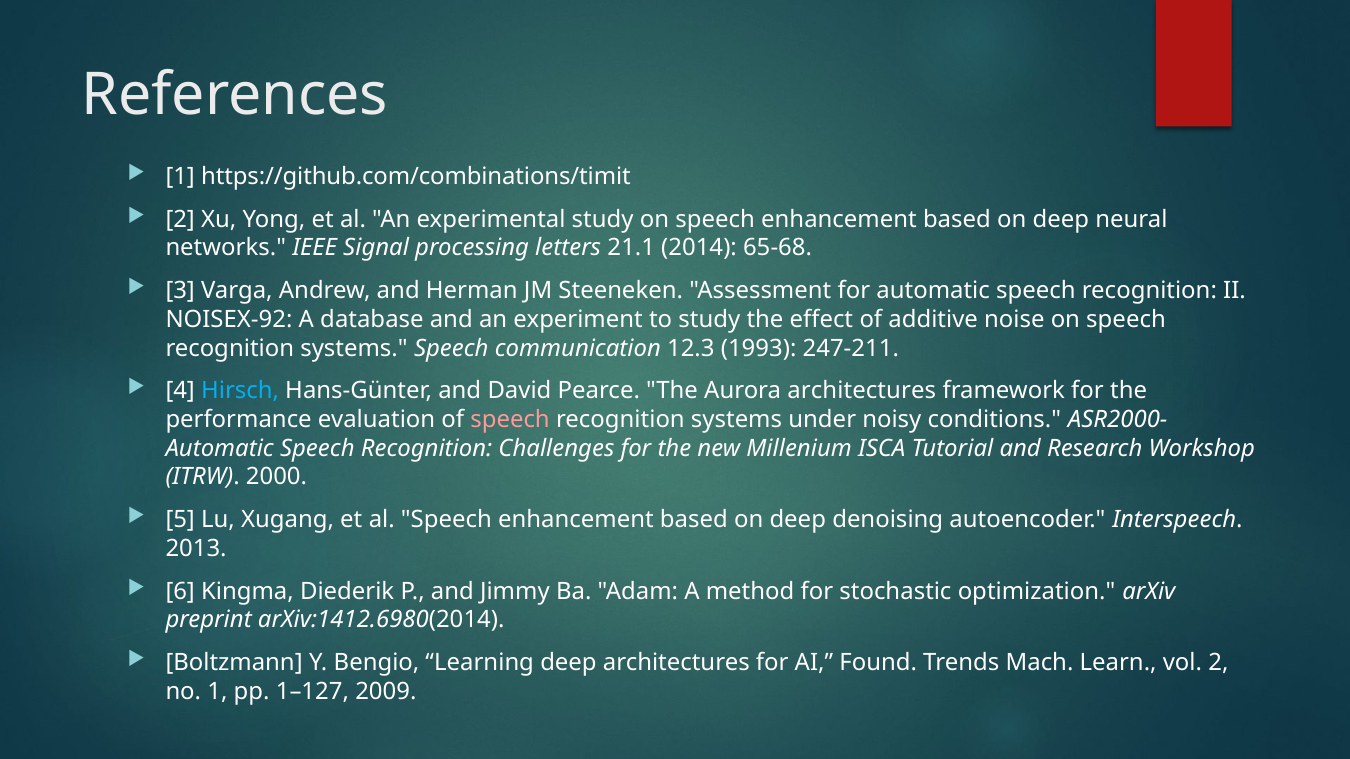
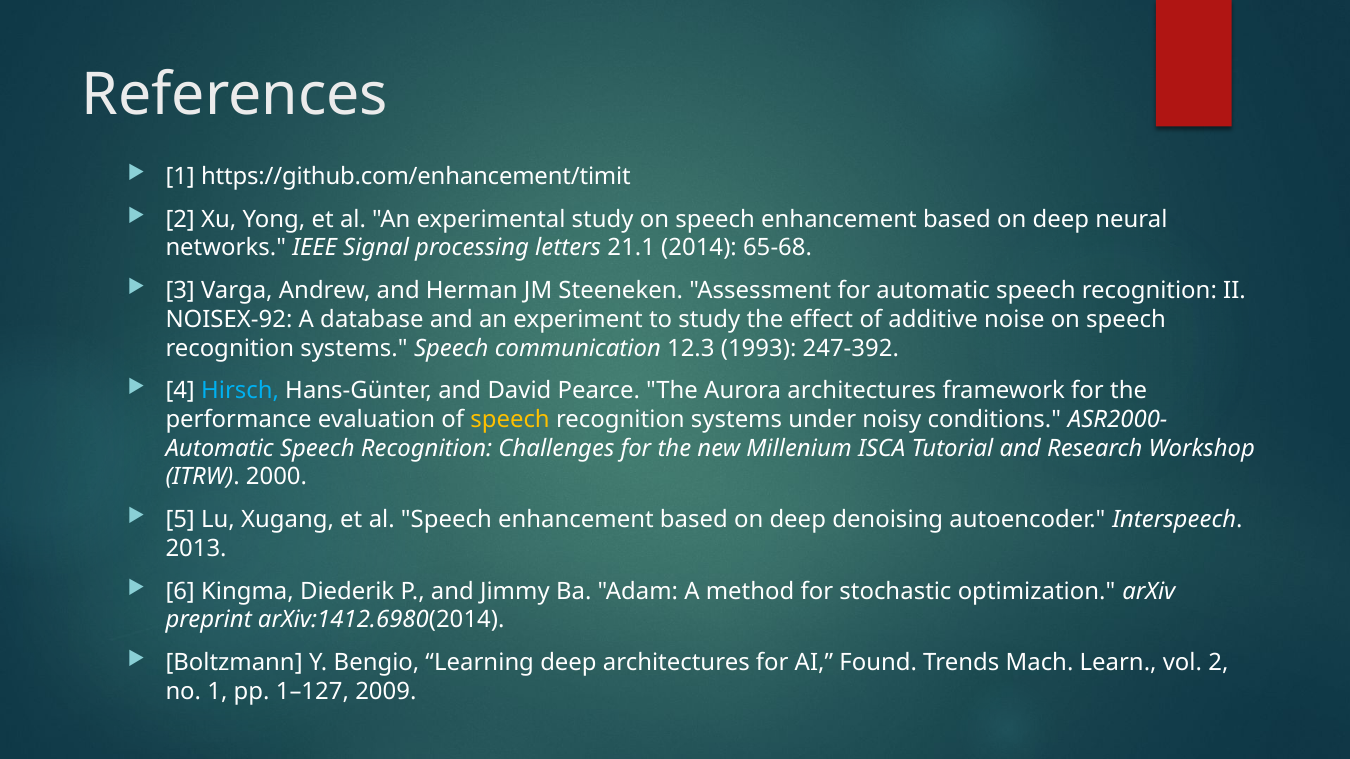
https://github.com/combinations/timit: https://github.com/combinations/timit -> https://github.com/enhancement/timit
247-211: 247-211 -> 247-392
speech at (510, 420) colour: pink -> yellow
